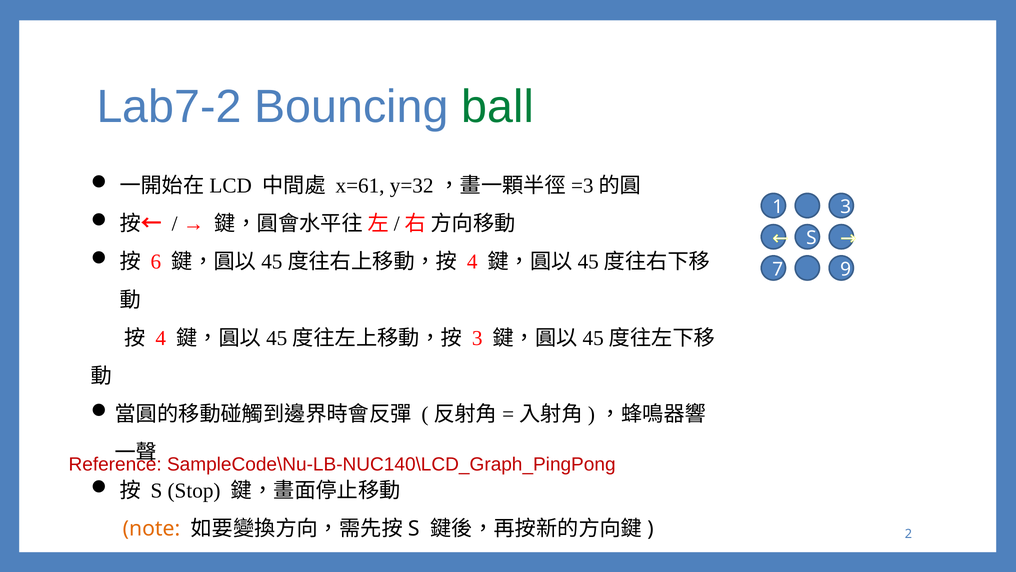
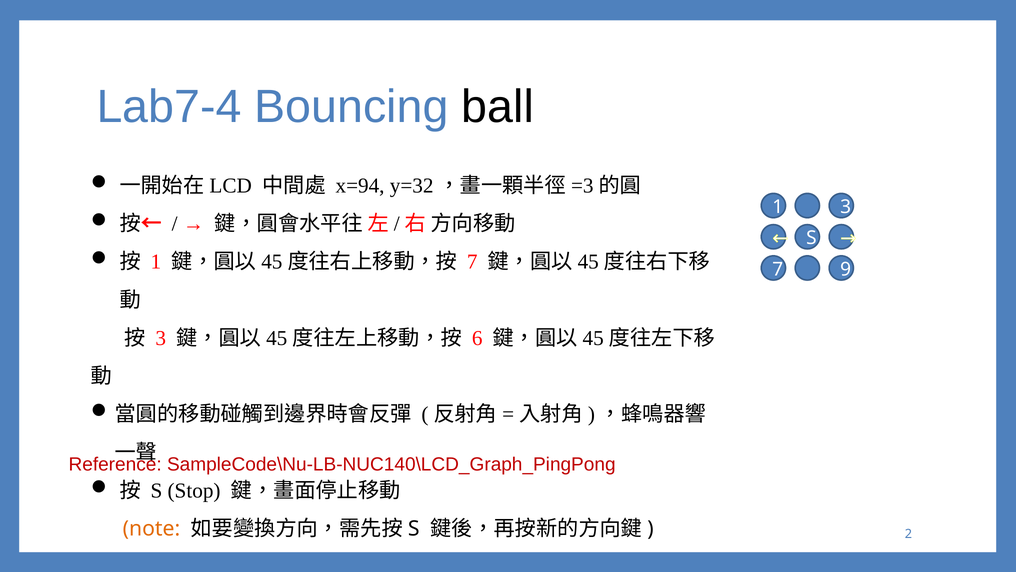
Lab7-2: Lab7-2 -> Lab7-4
ball colour: green -> black
x=61: x=61 -> x=94
6 at (156, 262): 6 -> 1
4 at (472, 262): 4 -> 7
4 at (161, 338): 4 -> 3
3 at (477, 338): 3 -> 6
